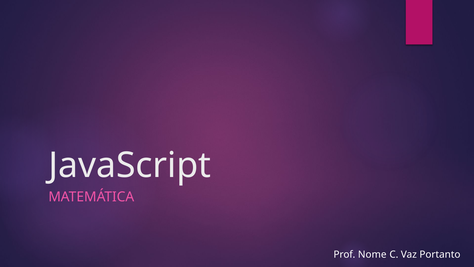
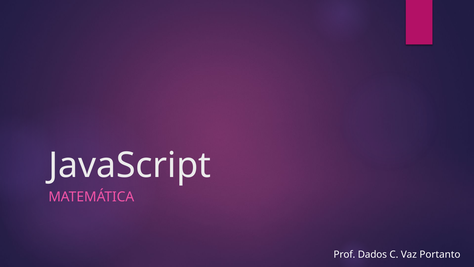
Nome: Nome -> Dados
